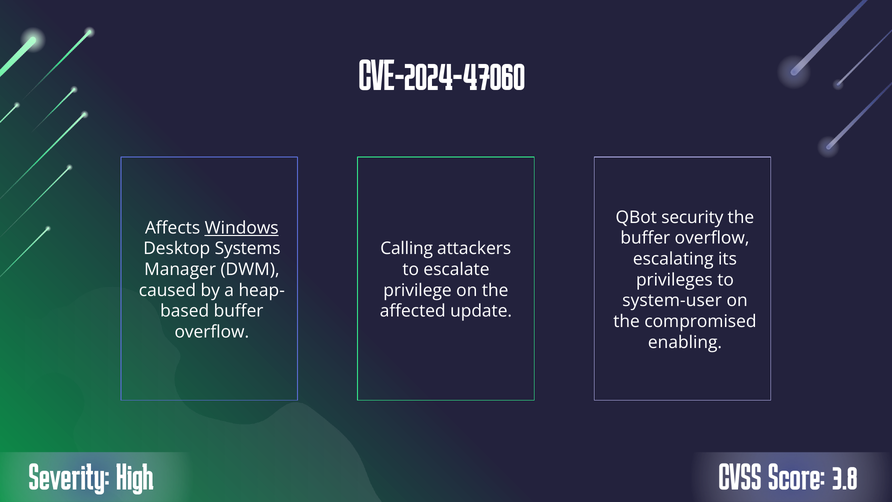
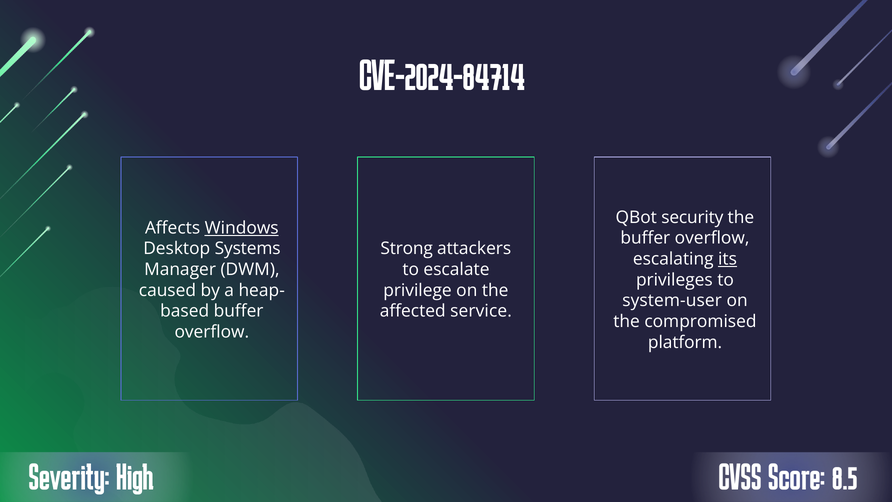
CVE-2024-47060: CVE-2024-47060 -> CVE-2024-84714
Calling: Calling -> Strong
its underline: none -> present
update: update -> service
enabling: enabling -> platform
3.8: 3.8 -> 8.5
